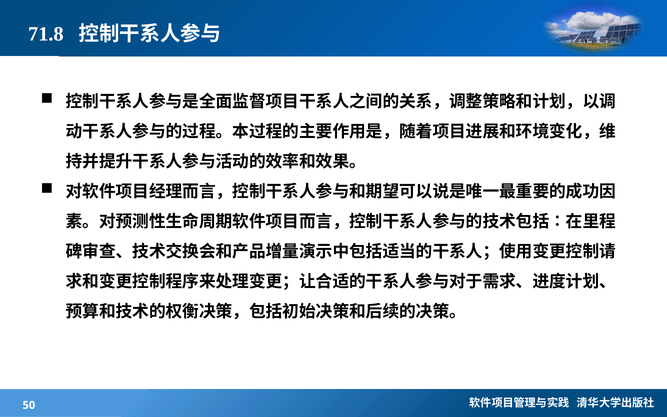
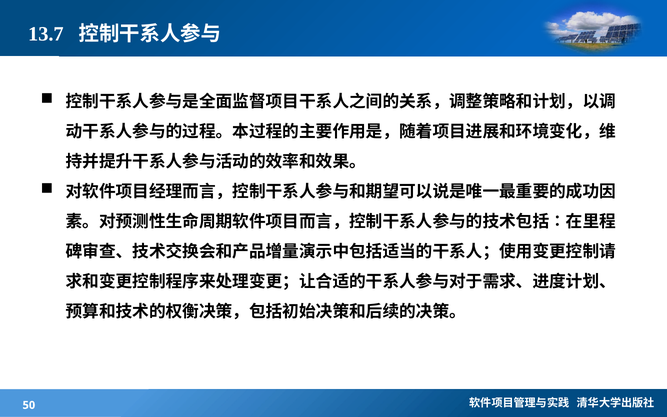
71.8: 71.8 -> 13.7
